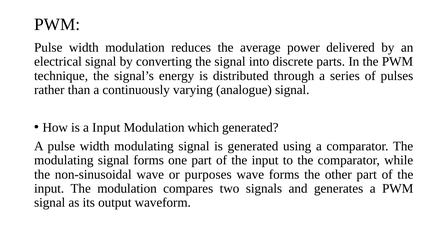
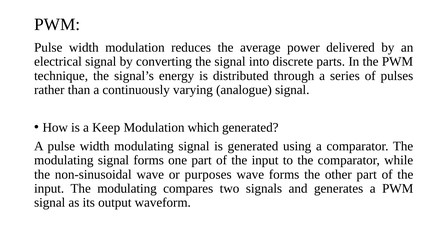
a Input: Input -> Keep
input The modulation: modulation -> modulating
